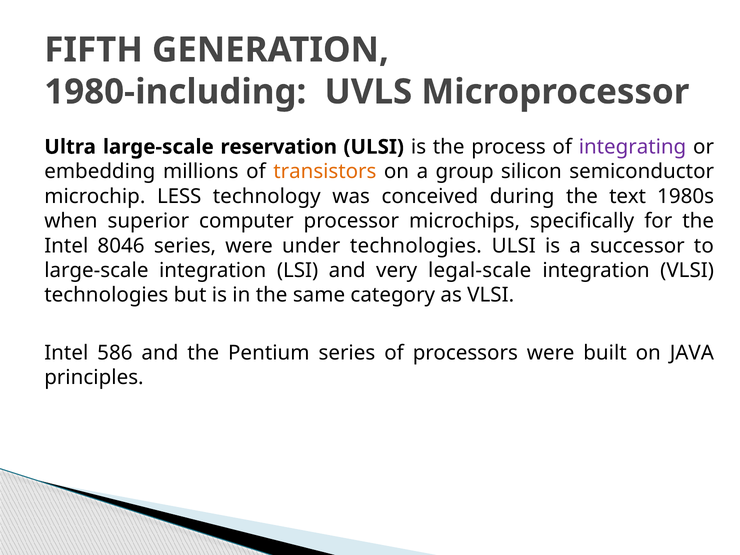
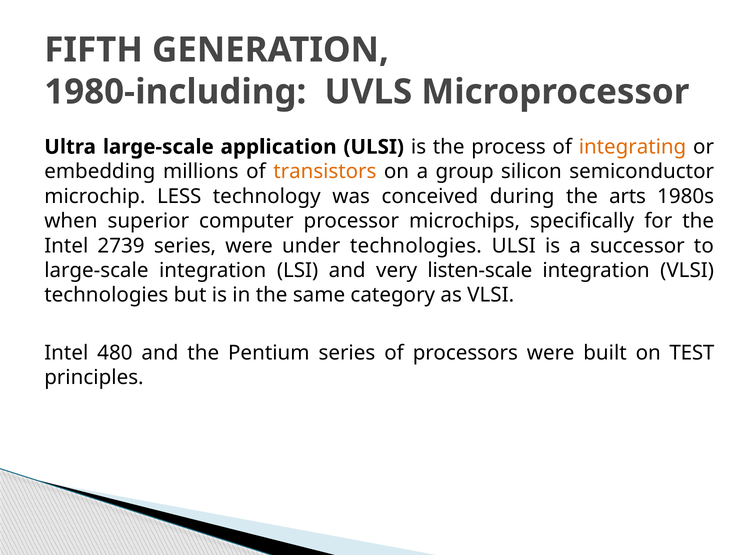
reservation: reservation -> application
integrating colour: purple -> orange
text: text -> arts
8046: 8046 -> 2739
legal-scale: legal-scale -> listen-scale
586: 586 -> 480
JAVA: JAVA -> TEST
